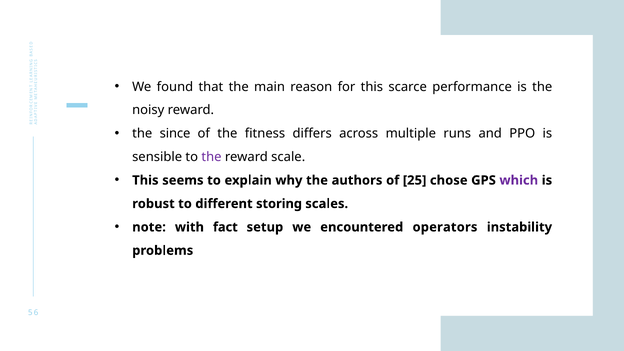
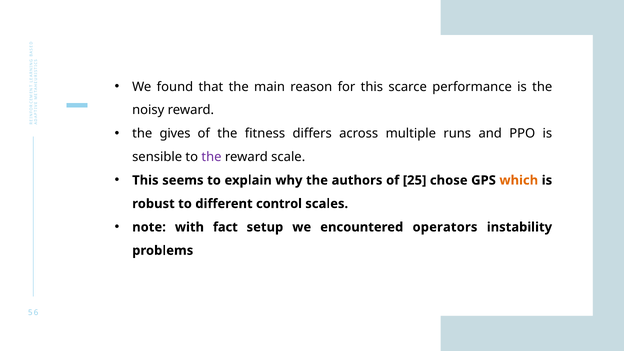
since: since -> gives
which colour: purple -> orange
storing: storing -> control
